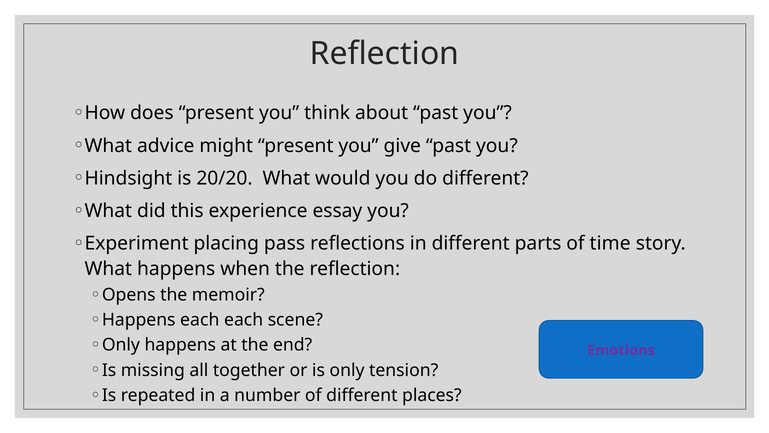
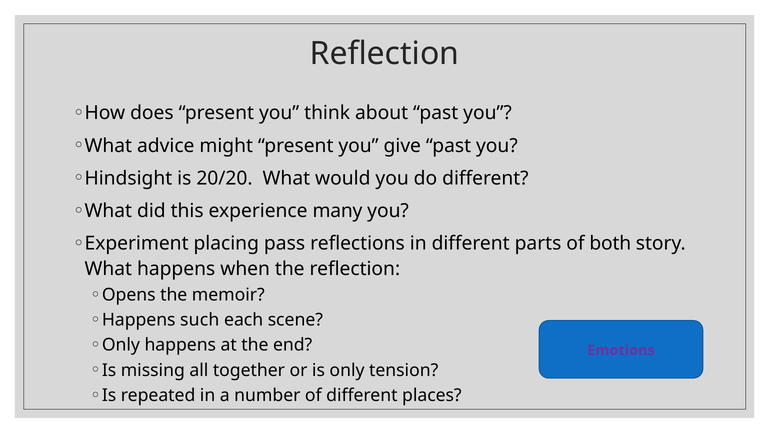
essay: essay -> many
time: time -> both
Happens each: each -> such
